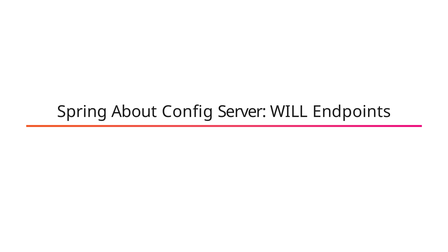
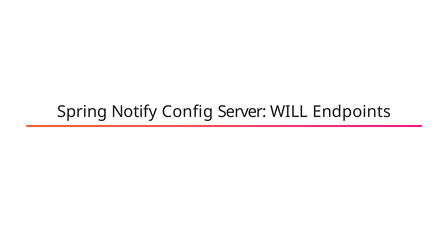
About: About -> Notify
